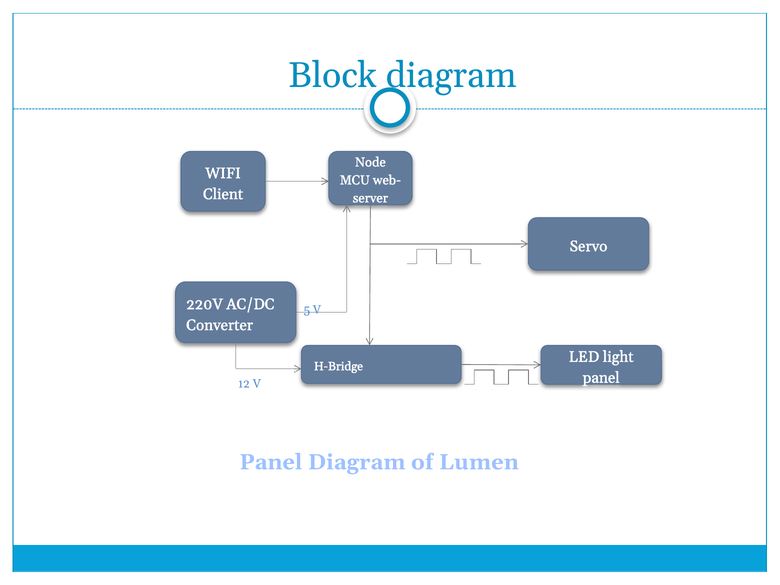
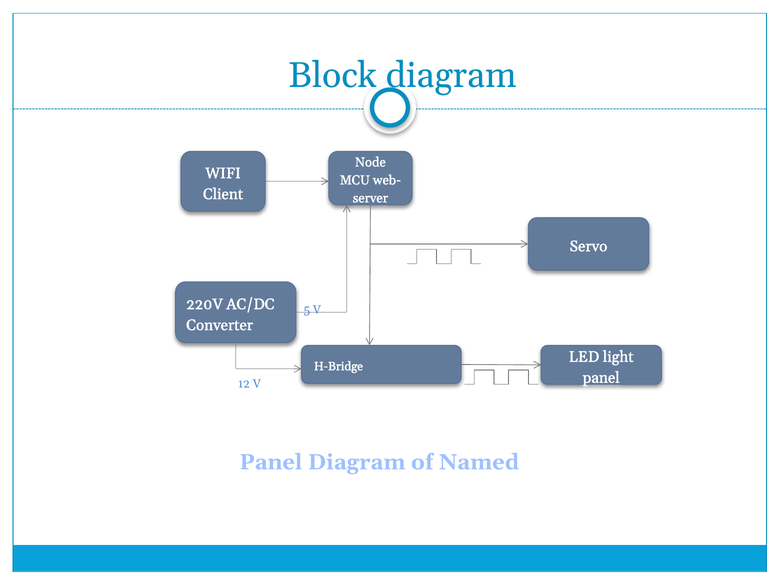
Lumen: Lumen -> Named
